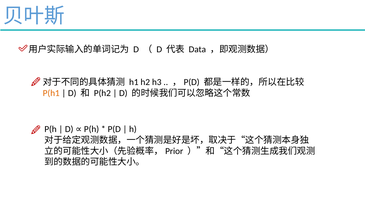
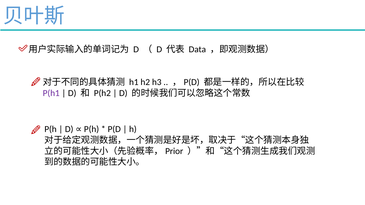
P(h1 colour: orange -> purple
